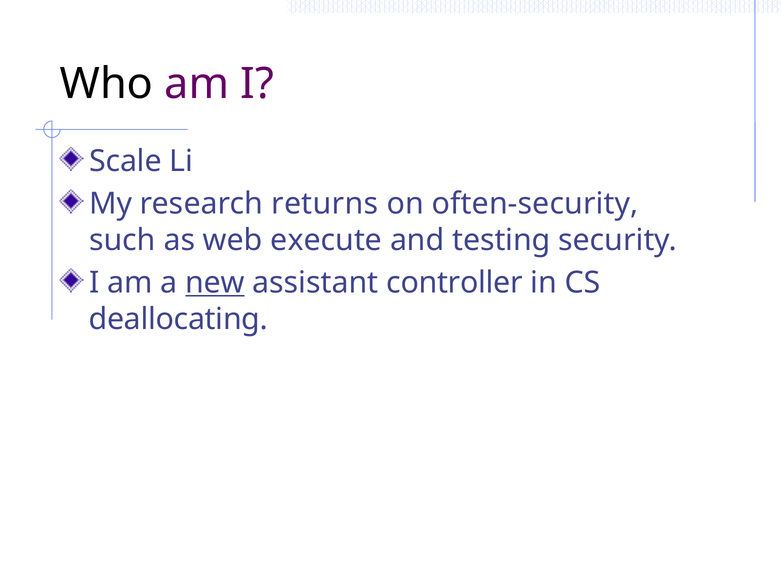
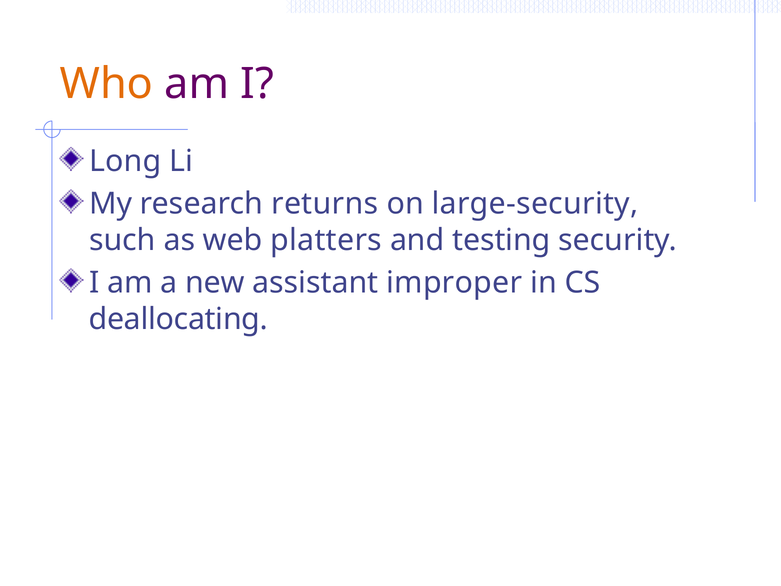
Who colour: black -> orange
Scale: Scale -> Long
often-security: often-security -> large-security
execute: execute -> platters
new underline: present -> none
controller: controller -> improper
